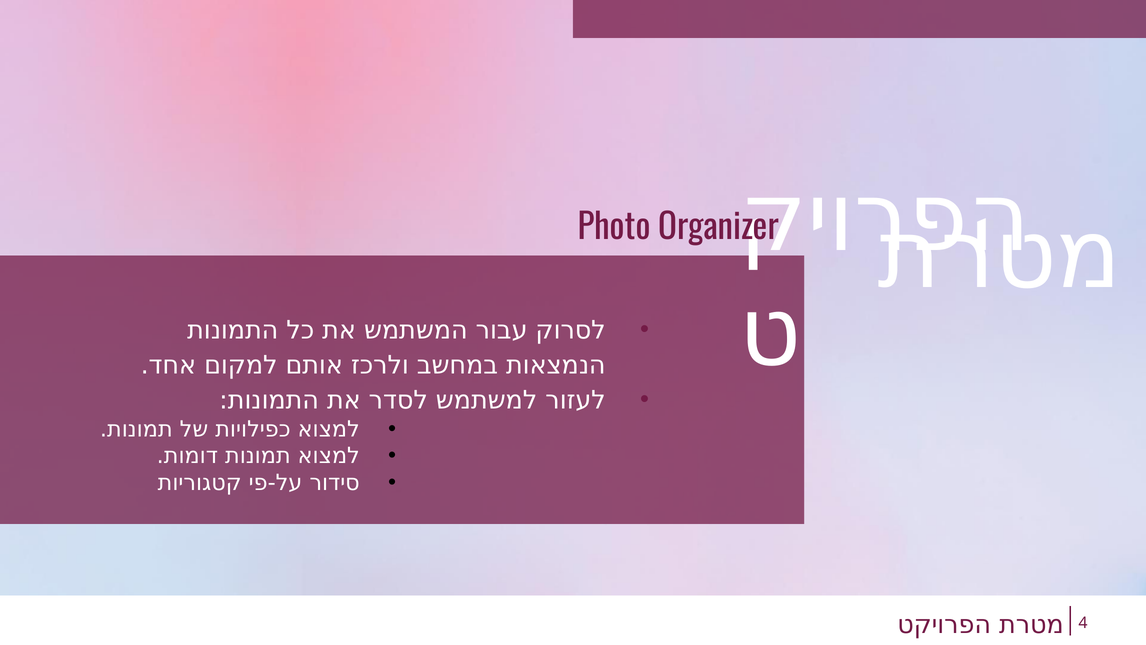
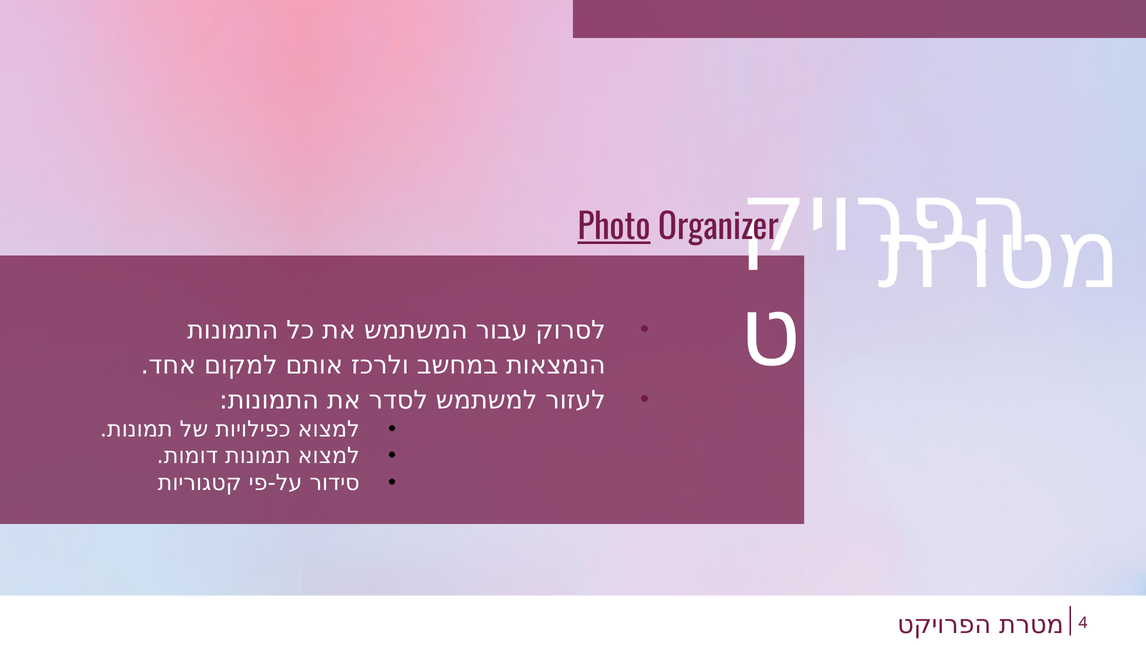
Photo underline: none -> present
